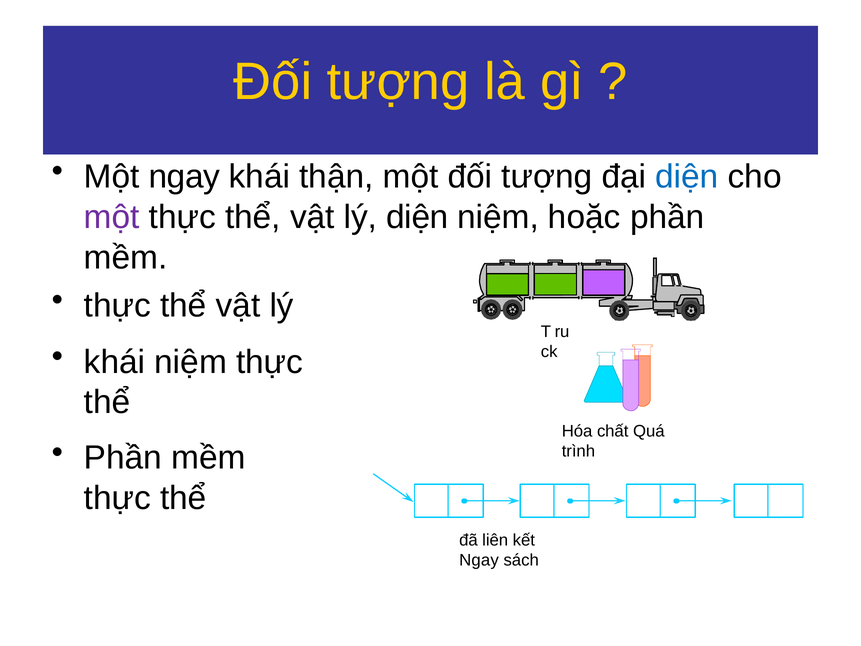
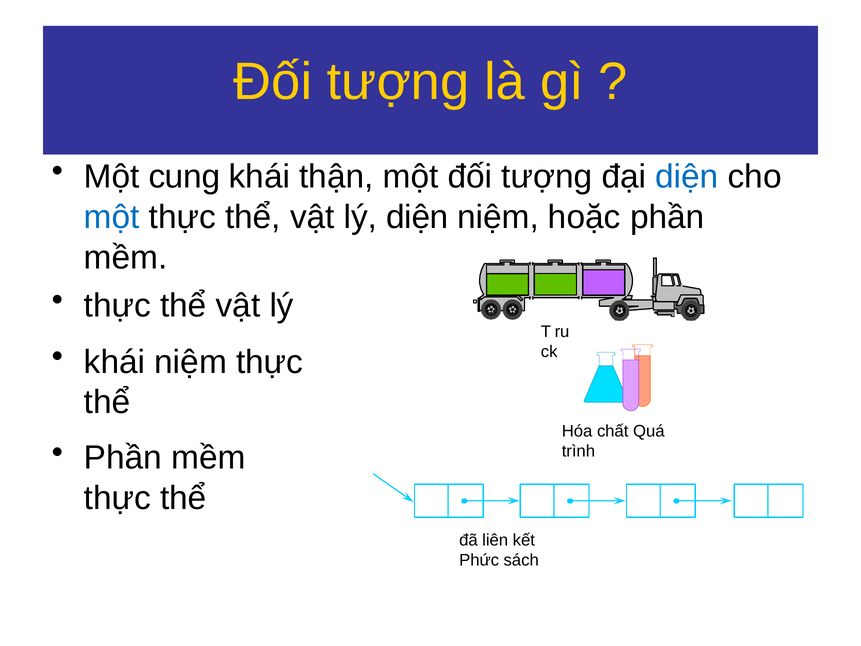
Một ngay: ngay -> cung
một at (112, 217) colour: purple -> blue
Ngay at (479, 560): Ngay -> Phức
